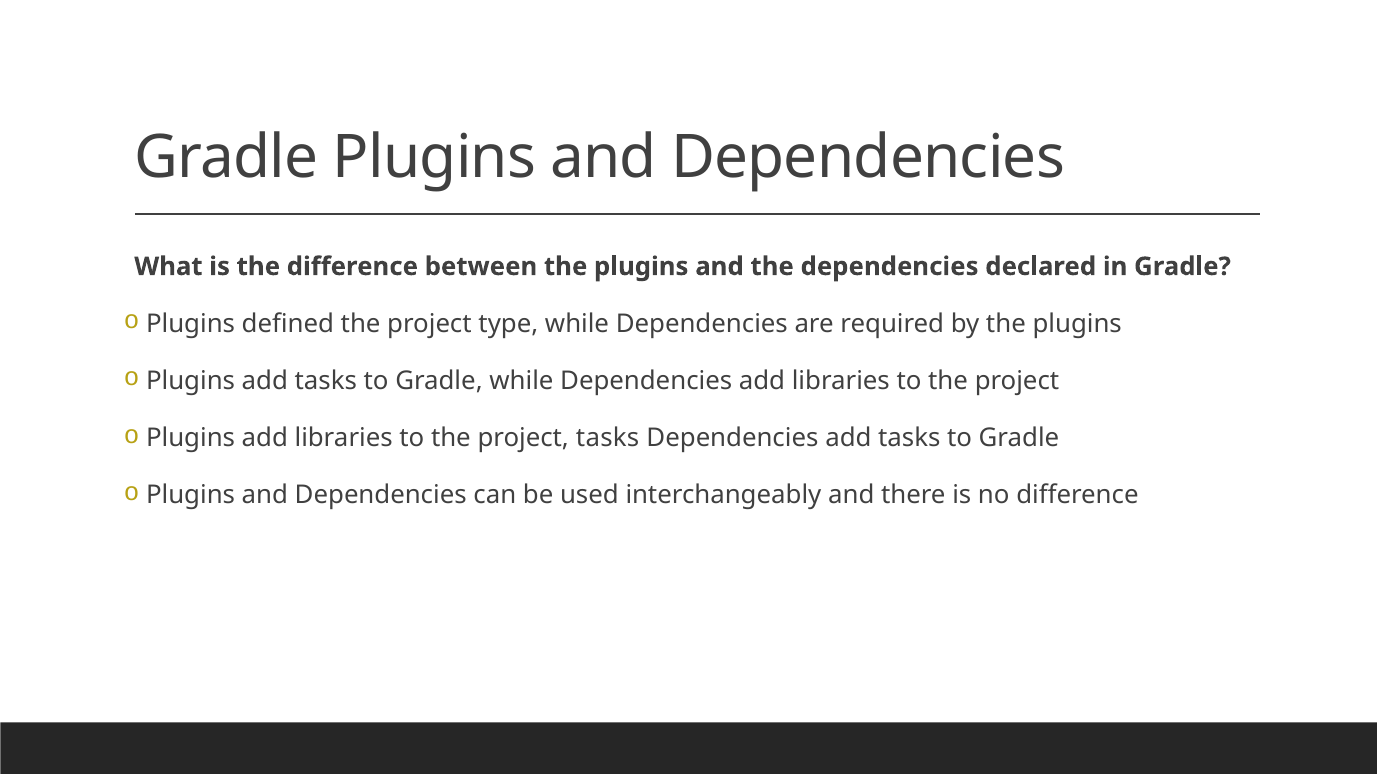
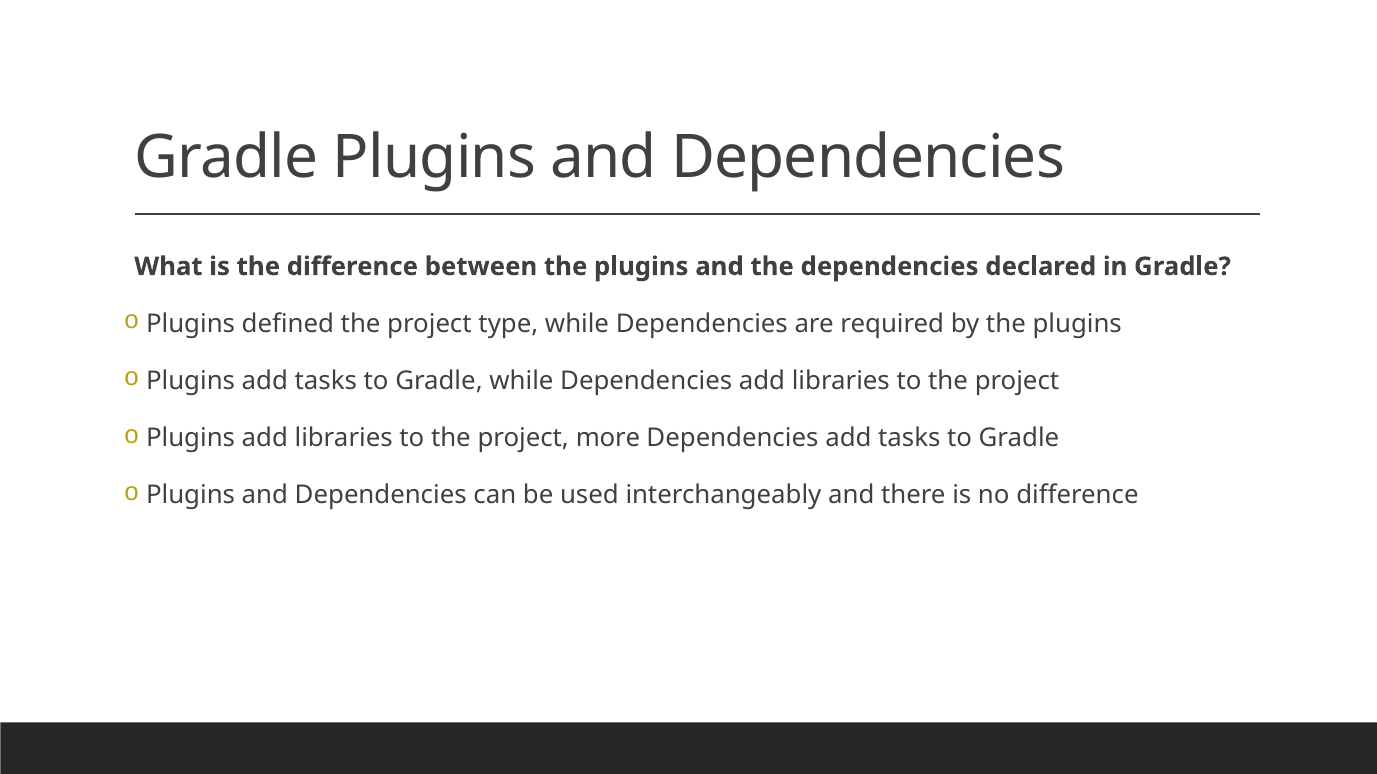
project tasks: tasks -> more
